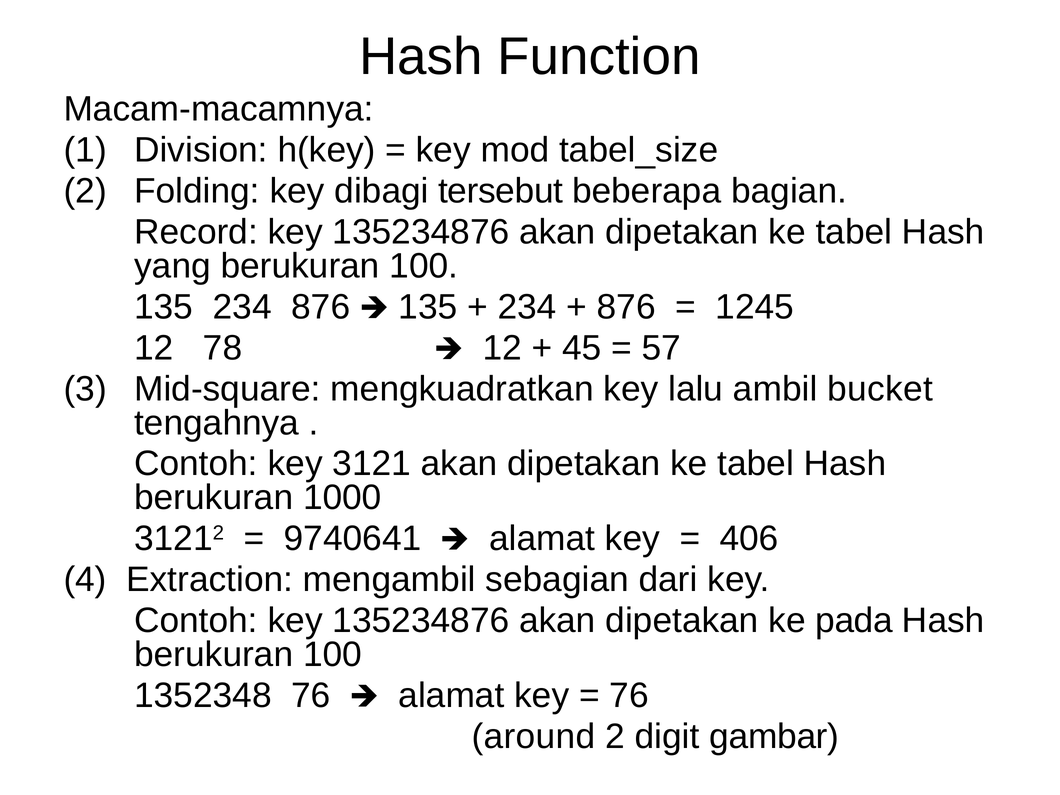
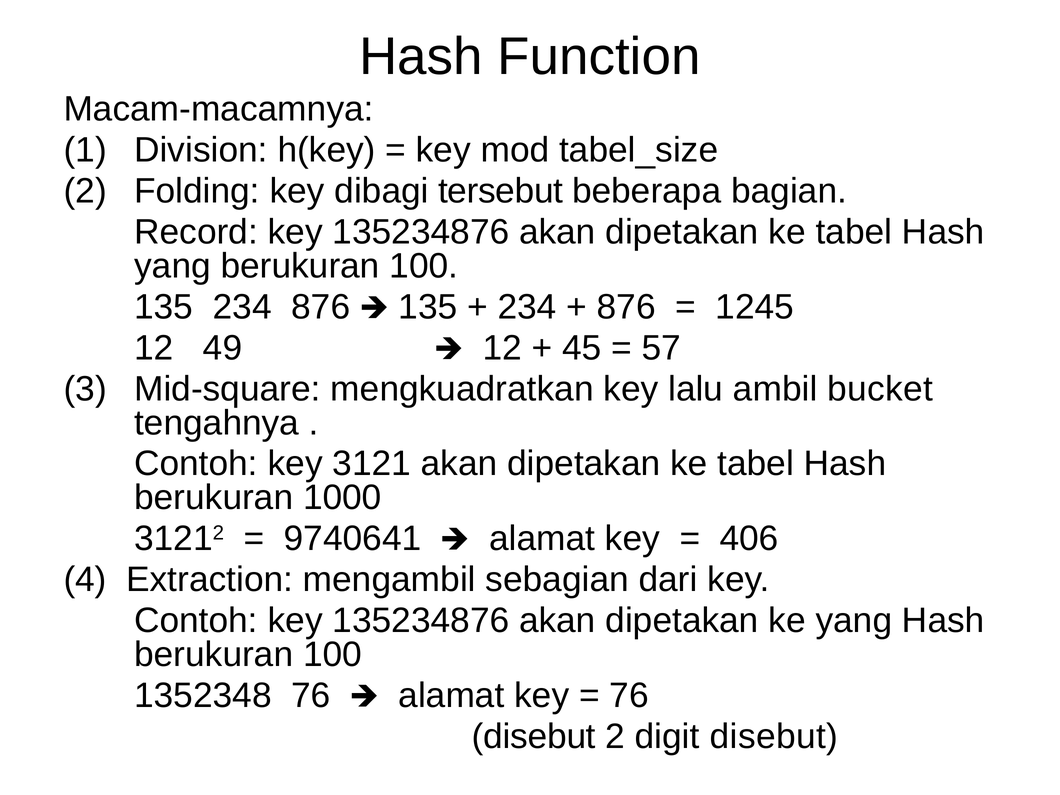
78: 78 -> 49
ke pada: pada -> yang
around at (534, 737): around -> disebut
digit gambar: gambar -> disebut
